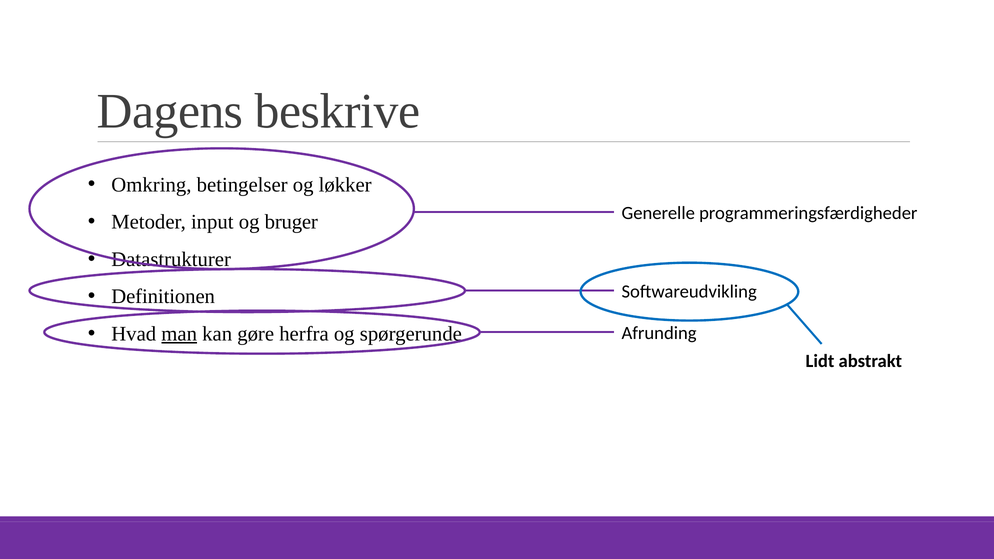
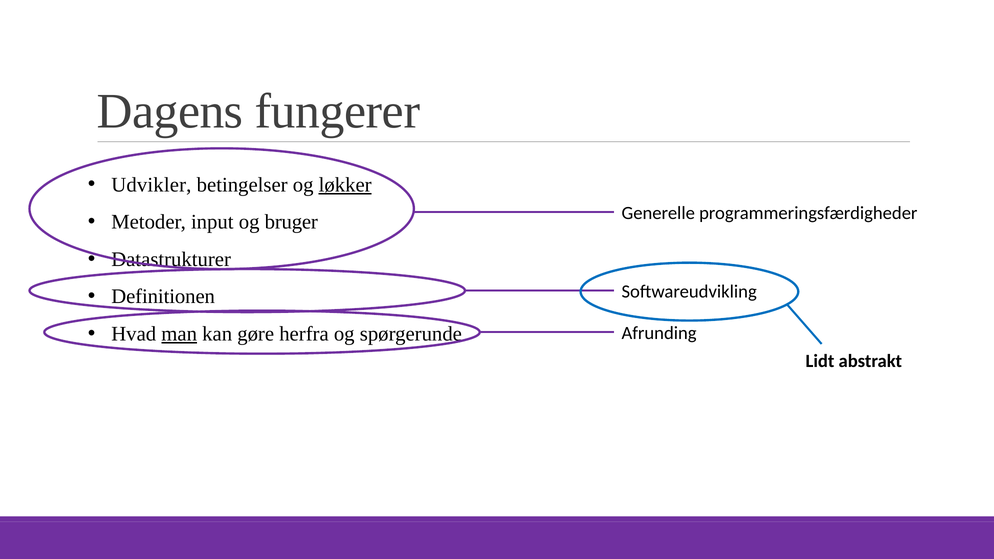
beskrive: beskrive -> fungerer
Omkring: Omkring -> Udvikler
løkker underline: none -> present
